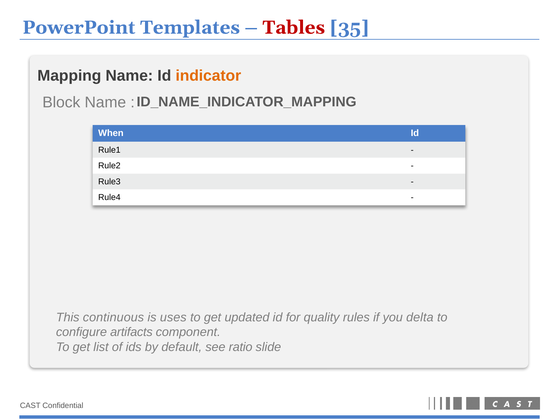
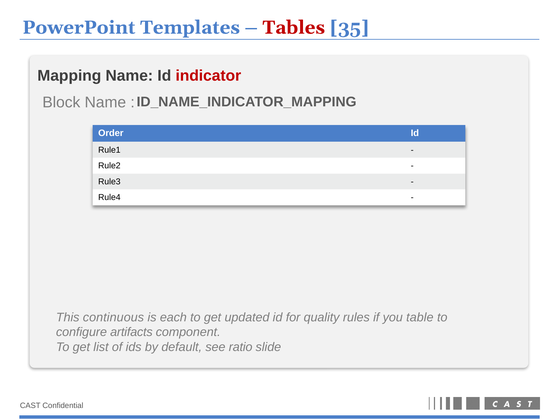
indicator colour: orange -> red
When: When -> Order
uses: uses -> each
delta: delta -> table
